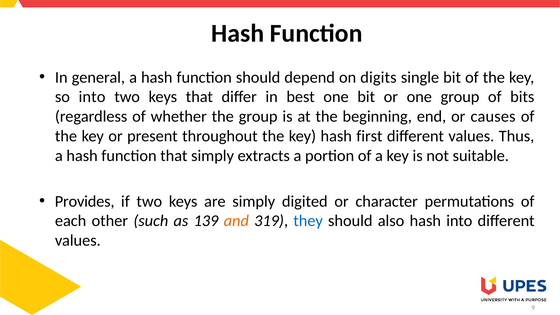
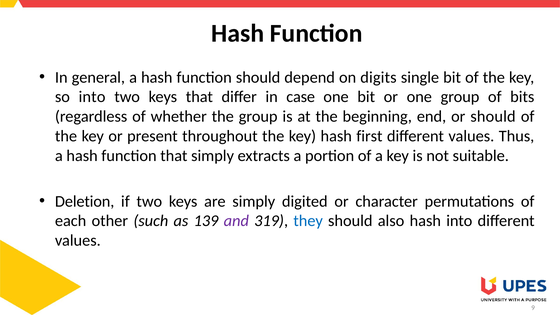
best: best -> case
or causes: causes -> should
Provides: Provides -> Deletion
and colour: orange -> purple
